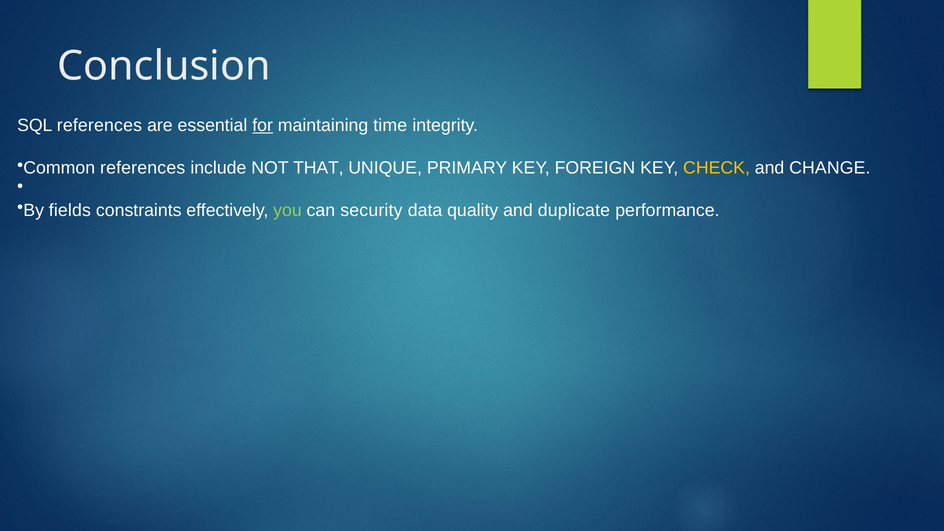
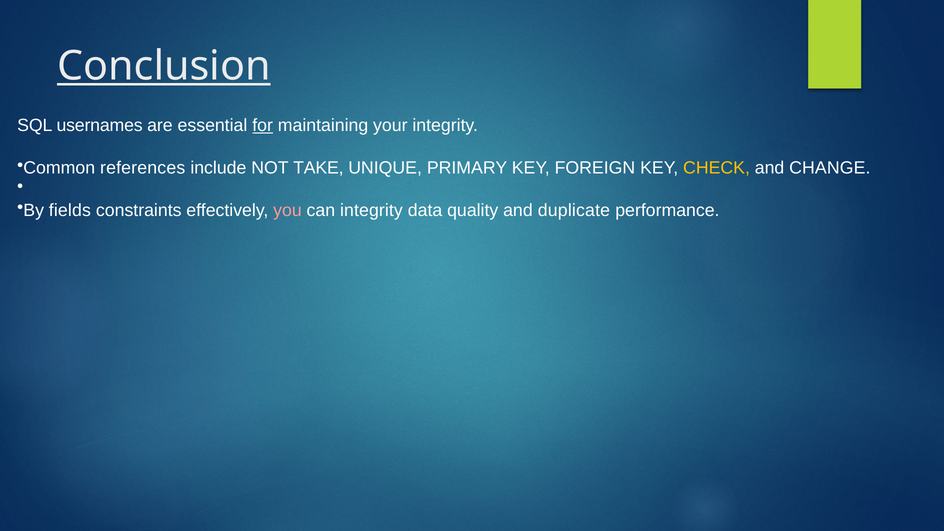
Conclusion underline: none -> present
SQL references: references -> usernames
time: time -> your
THAT: THAT -> TAKE
you colour: light green -> pink
can security: security -> integrity
